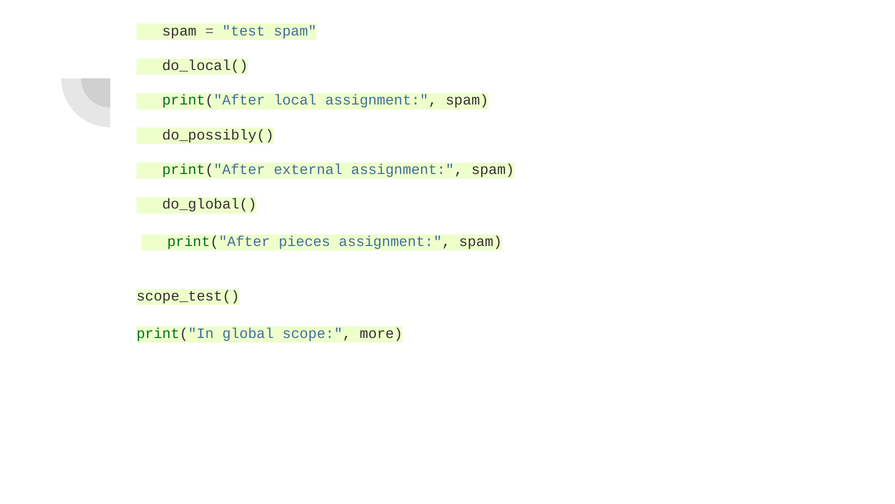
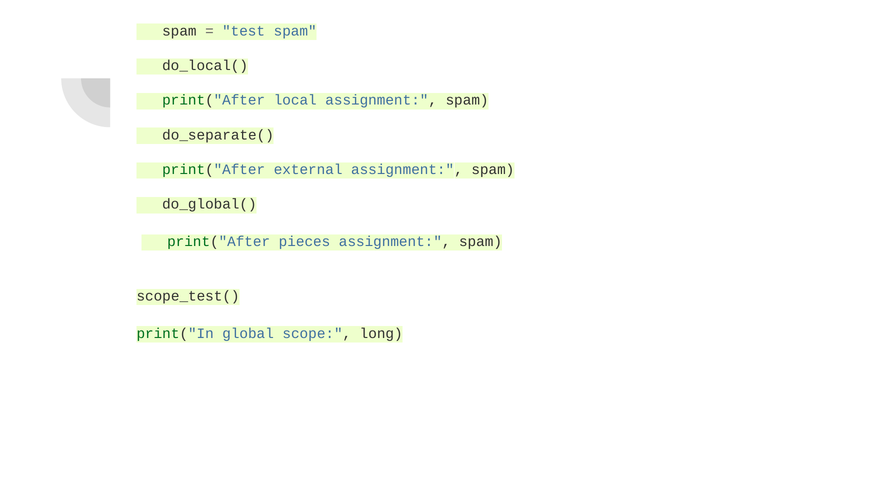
do_possibly(: do_possibly( -> do_separate(
more: more -> long
